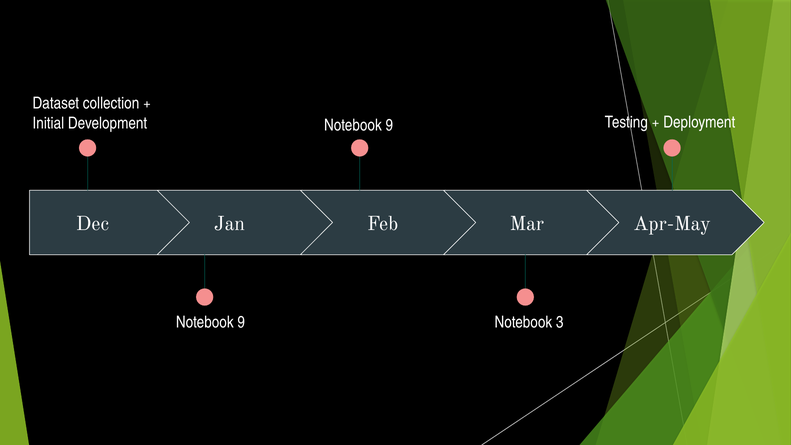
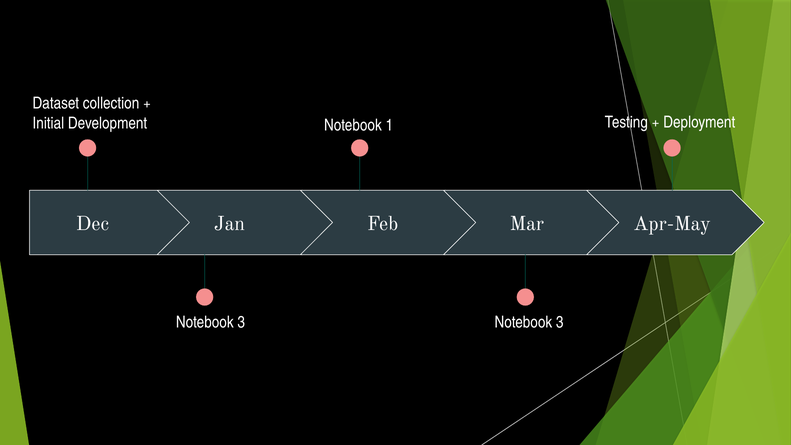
9 at (389, 125): 9 -> 1
9 at (241, 322): 9 -> 3
